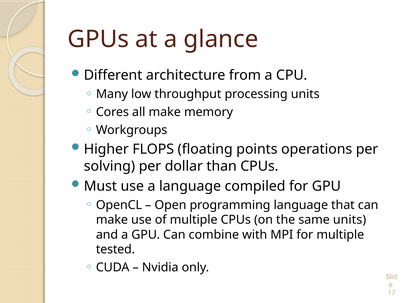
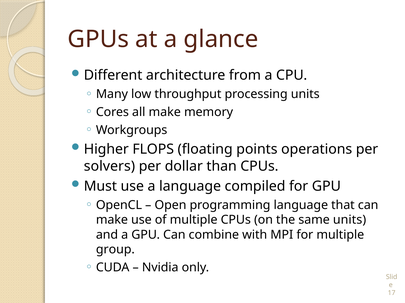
solving: solving -> solvers
tested: tested -> group
